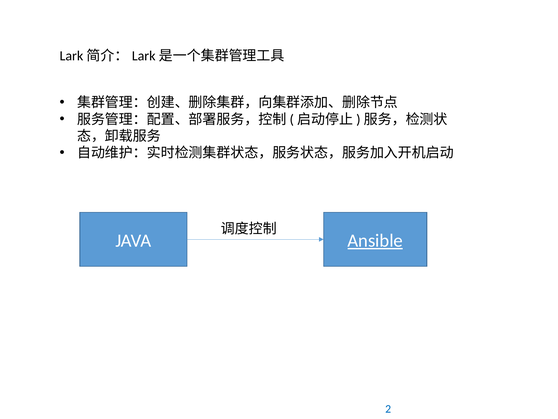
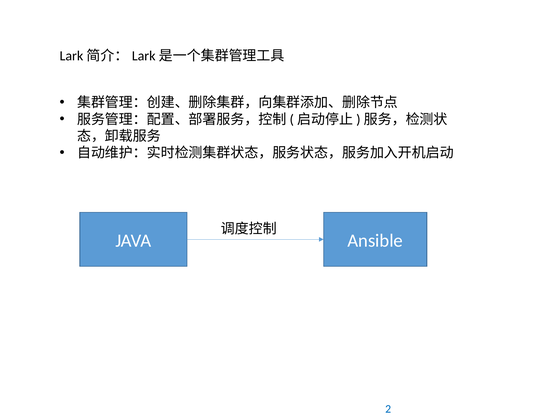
Ansible underline: present -> none
